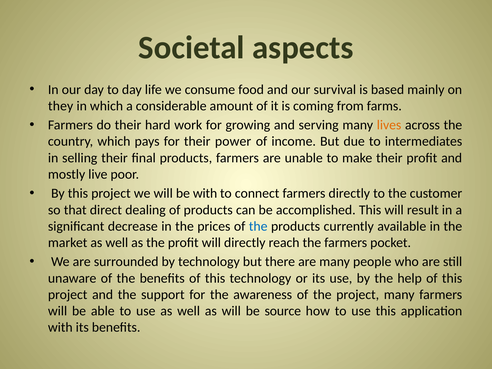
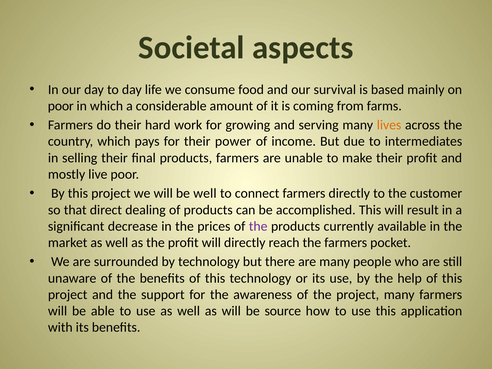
they at (61, 106): they -> poor
be with: with -> well
the at (258, 226) colour: blue -> purple
